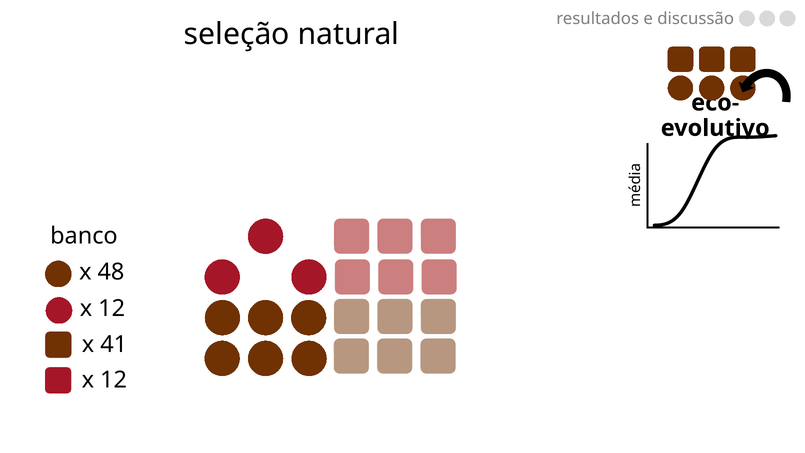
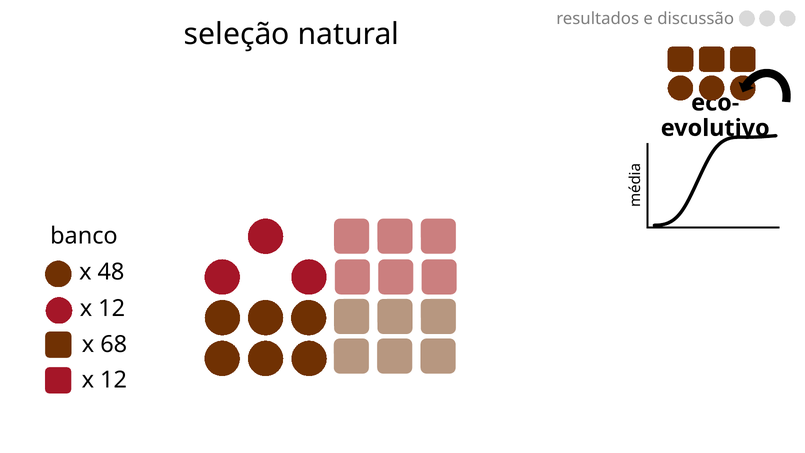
41: 41 -> 68
